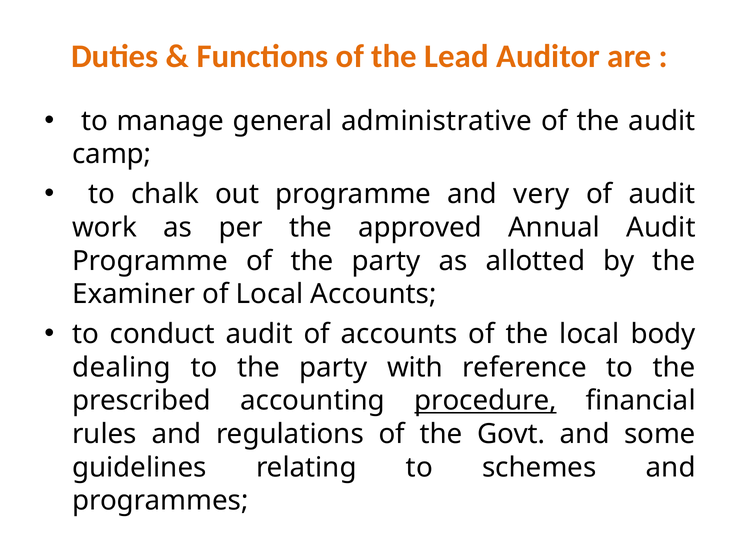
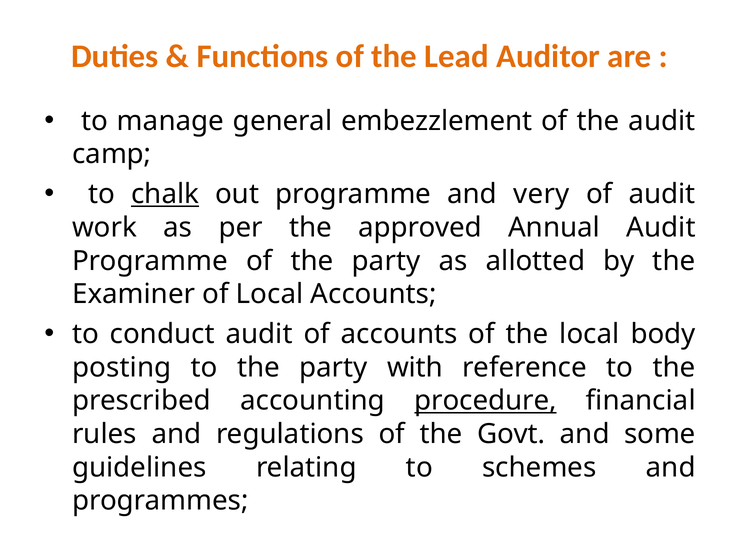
administrative: administrative -> embezzlement
chalk underline: none -> present
dealing: dealing -> posting
